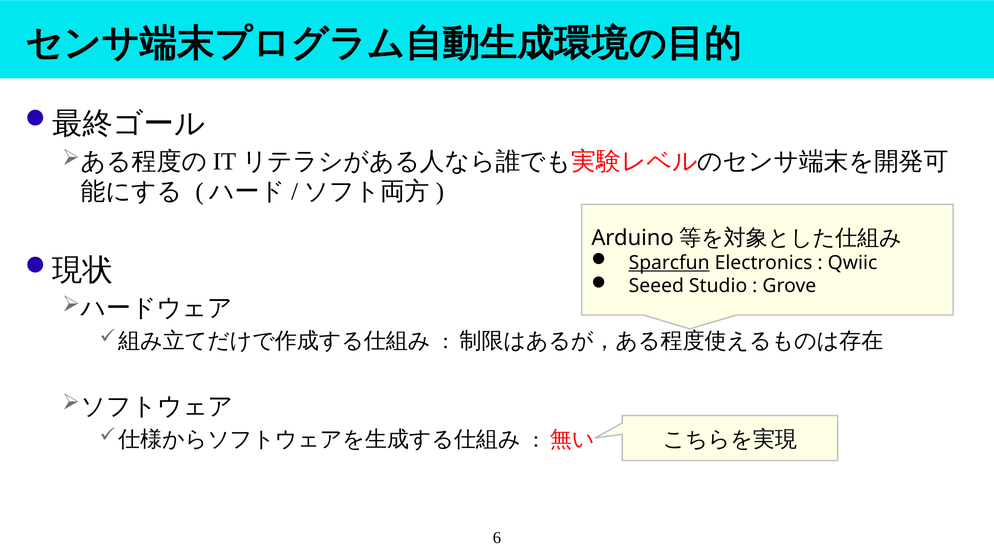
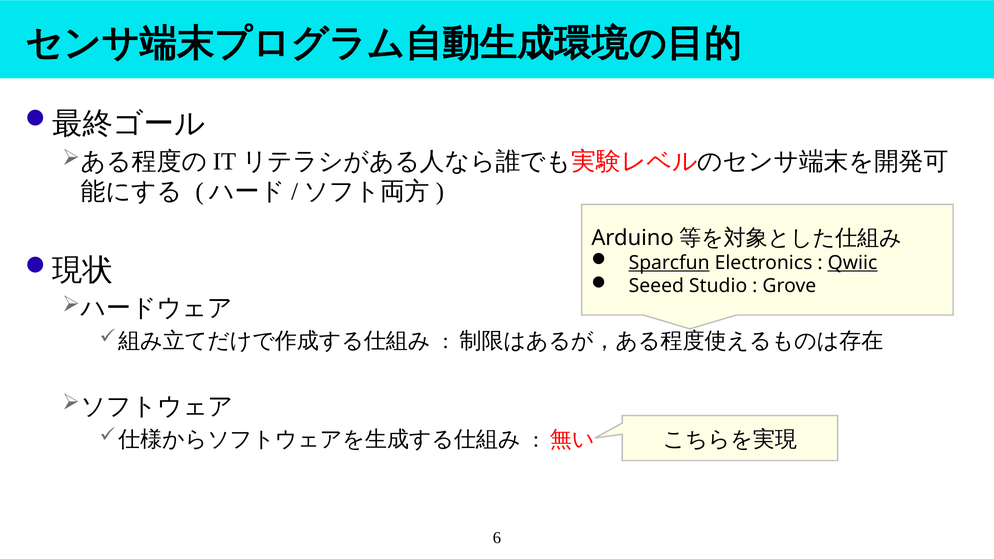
Qwiic underline: none -> present
